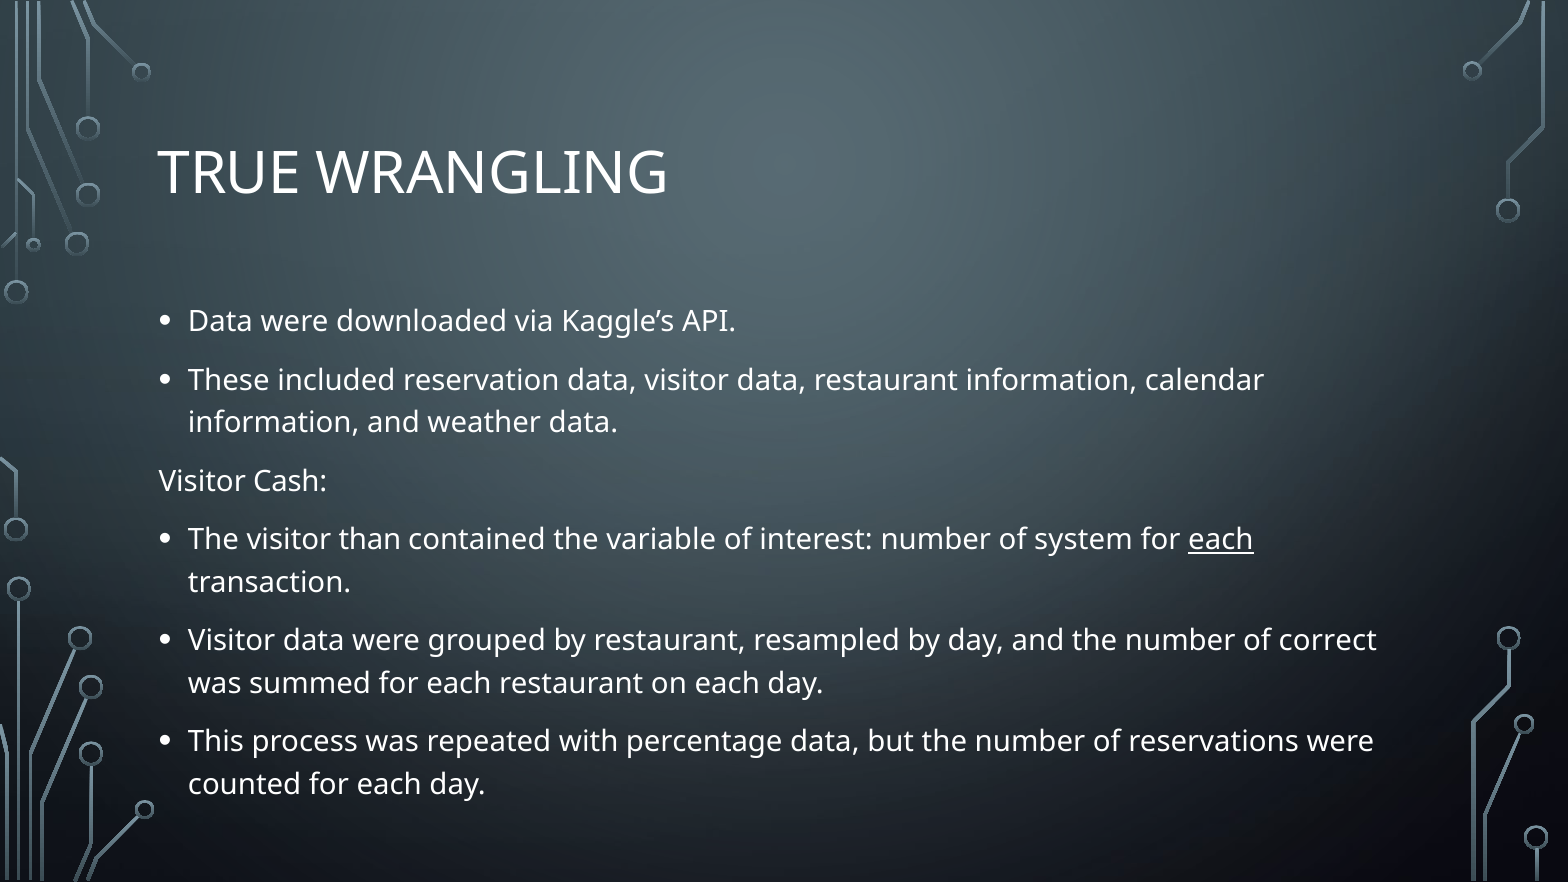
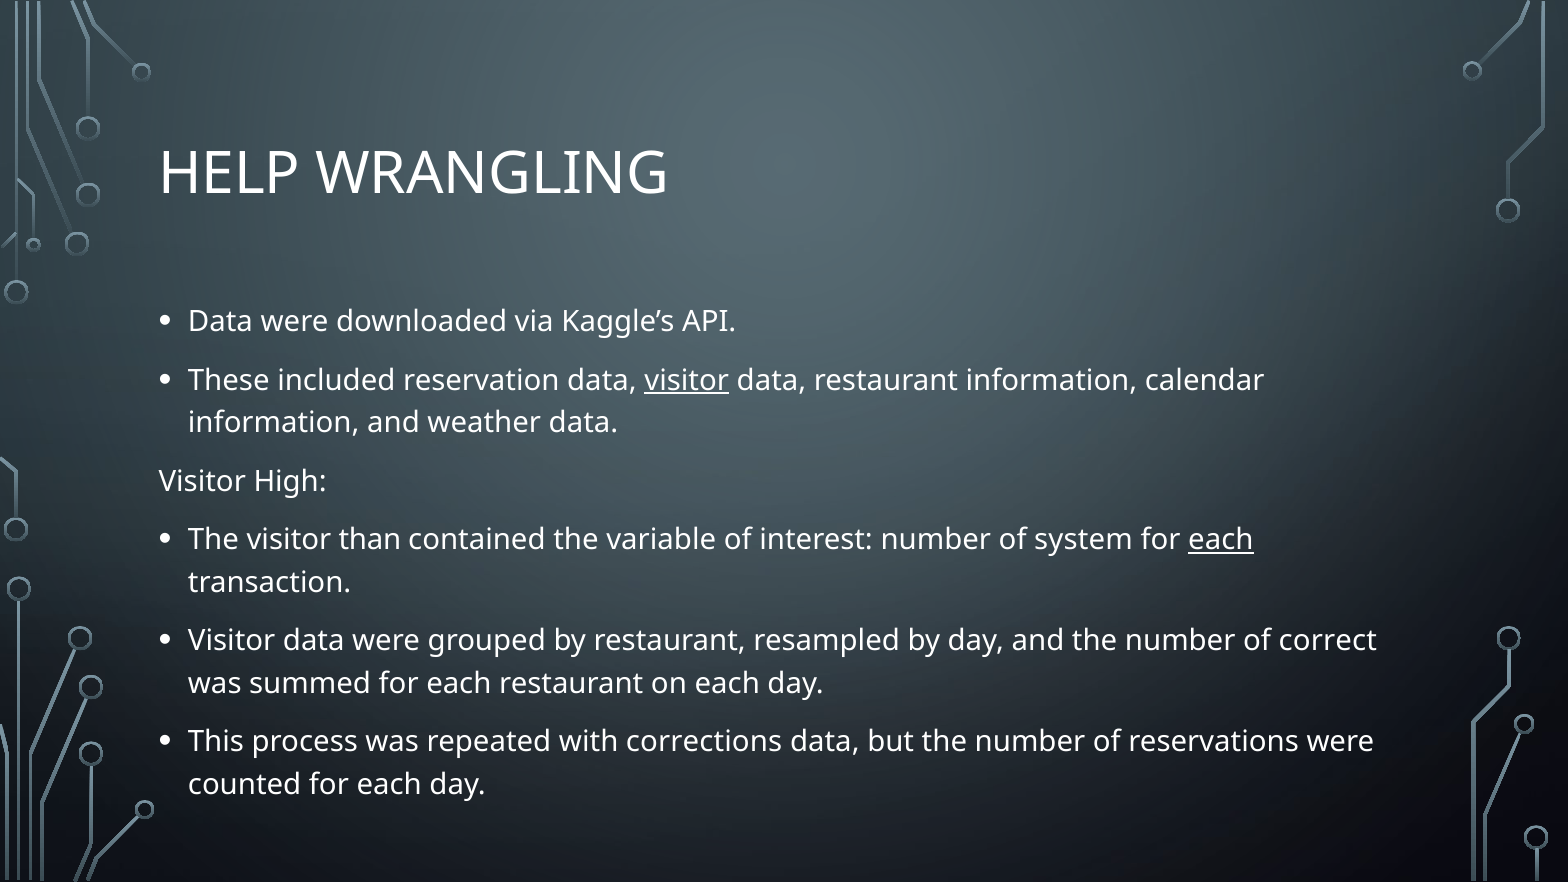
TRUE: TRUE -> HELP
visitor at (687, 381) underline: none -> present
Cash: Cash -> High
percentage: percentage -> corrections
